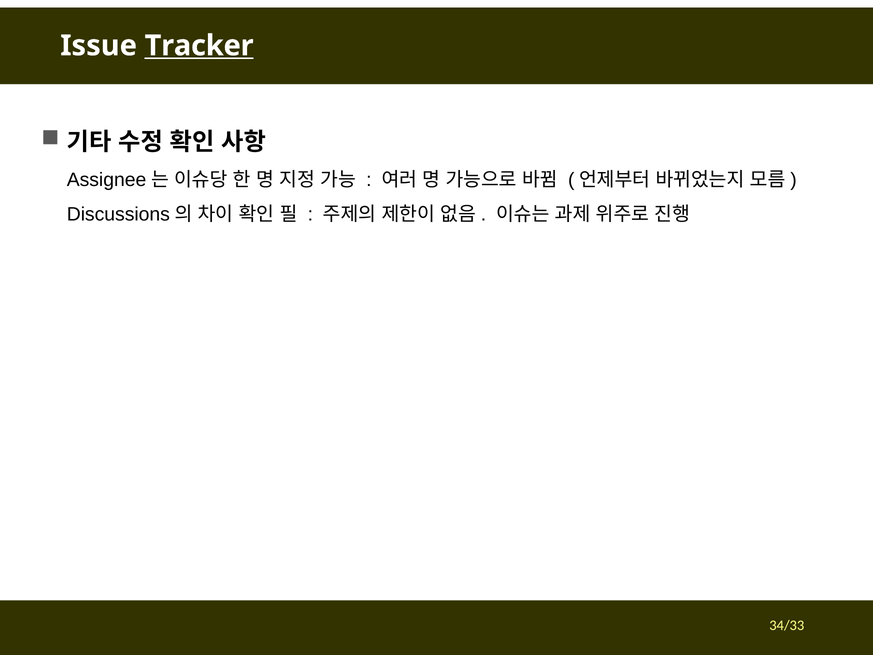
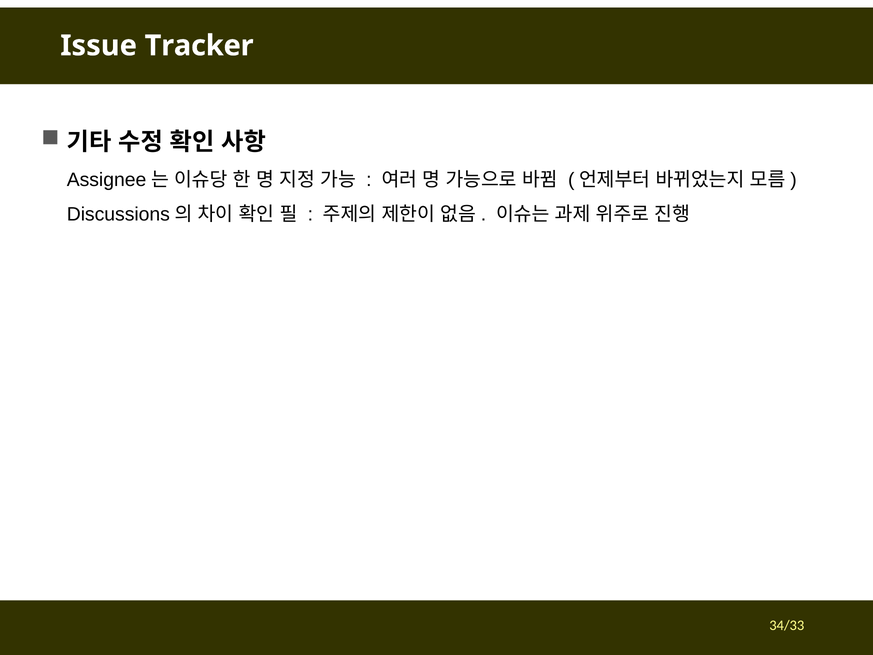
Tracker underline: present -> none
